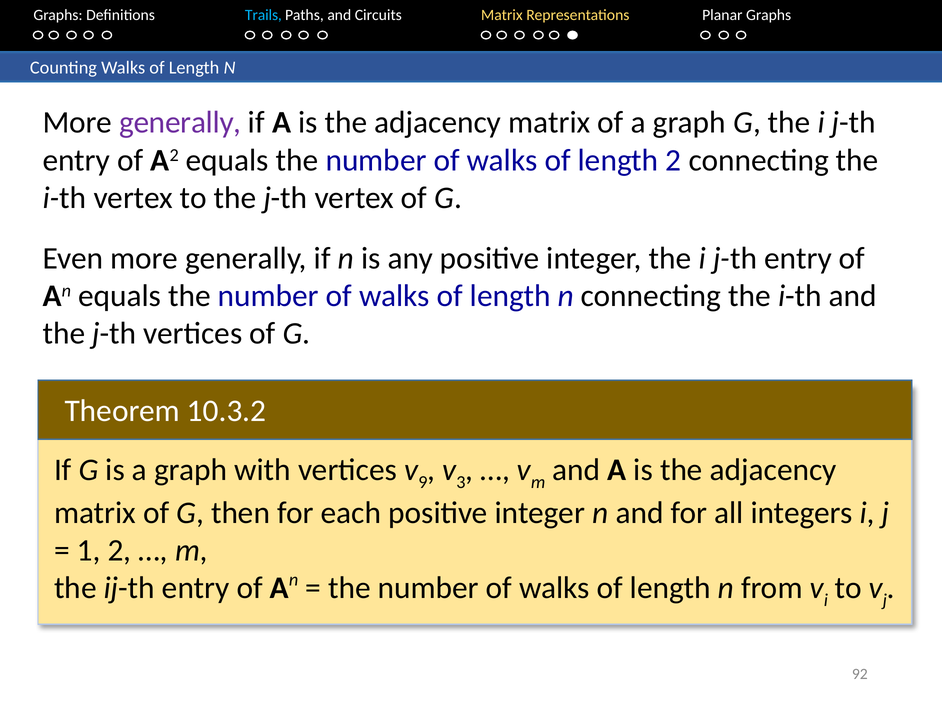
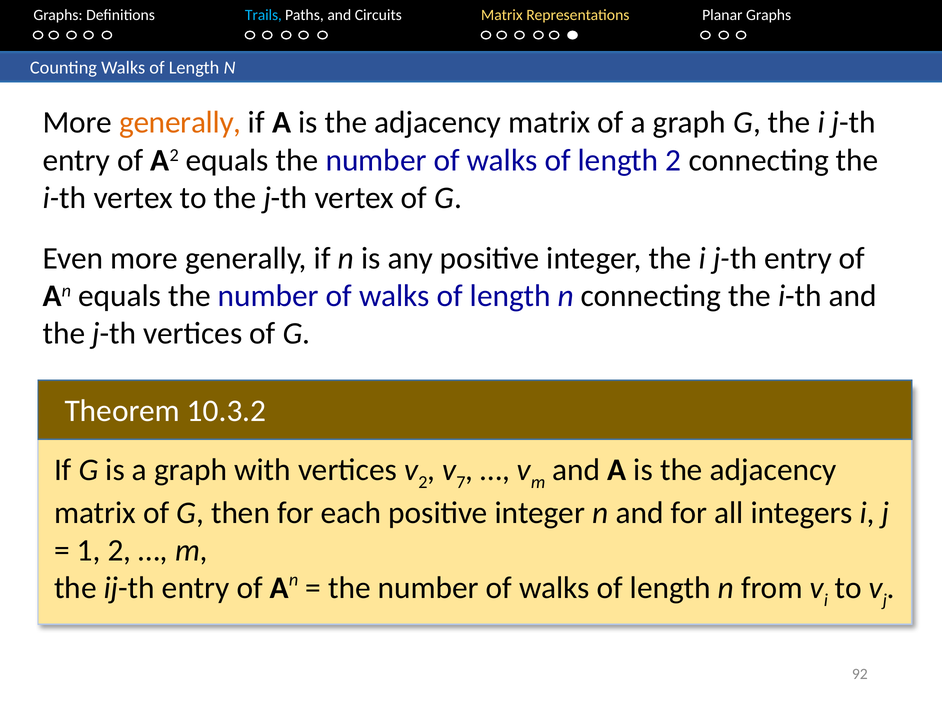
generally at (180, 123) colour: purple -> orange
9 at (423, 482): 9 -> 2
3: 3 -> 7
